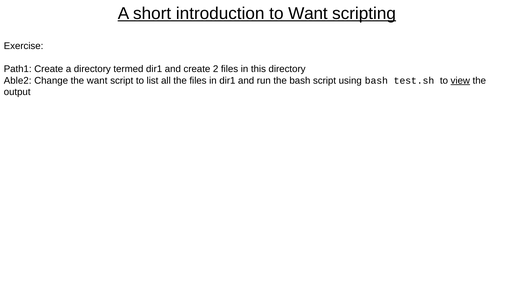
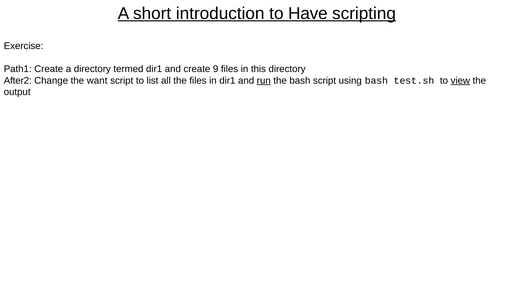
to Want: Want -> Have
2: 2 -> 9
Able2: Able2 -> After2
run underline: none -> present
